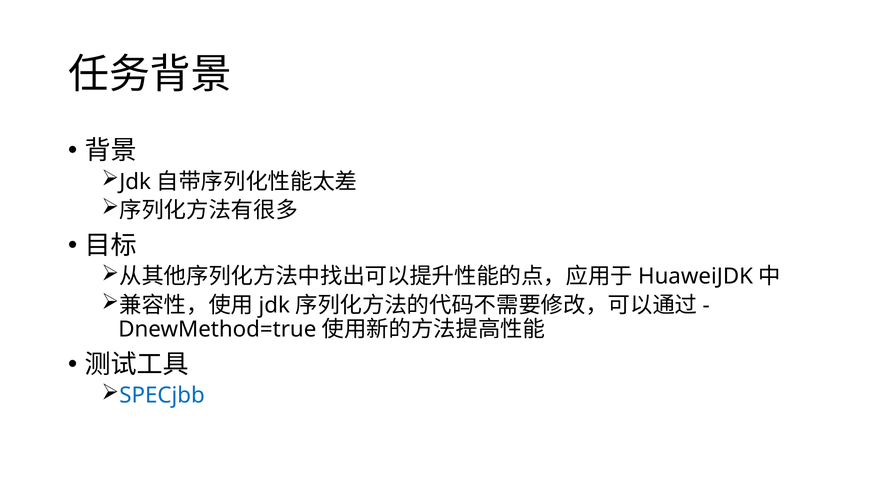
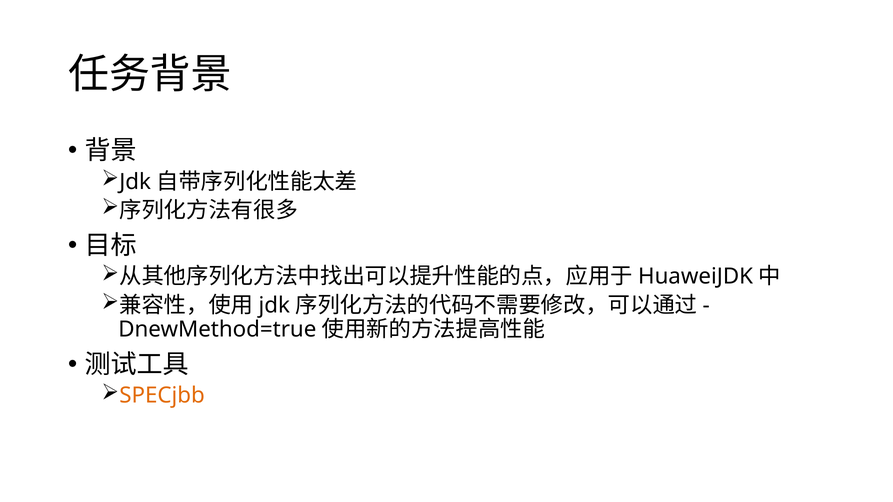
SPECjbb colour: blue -> orange
